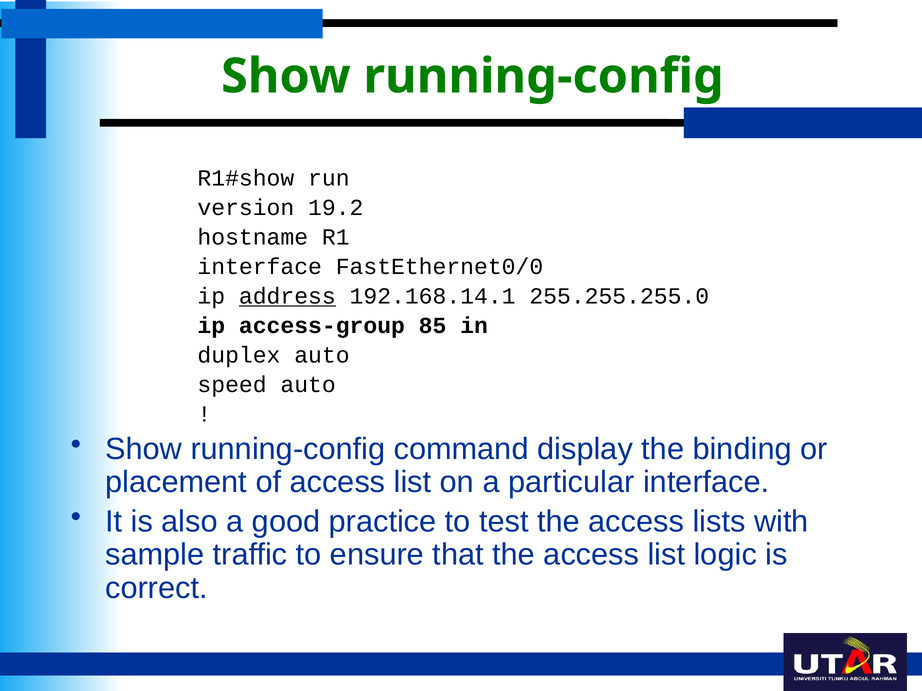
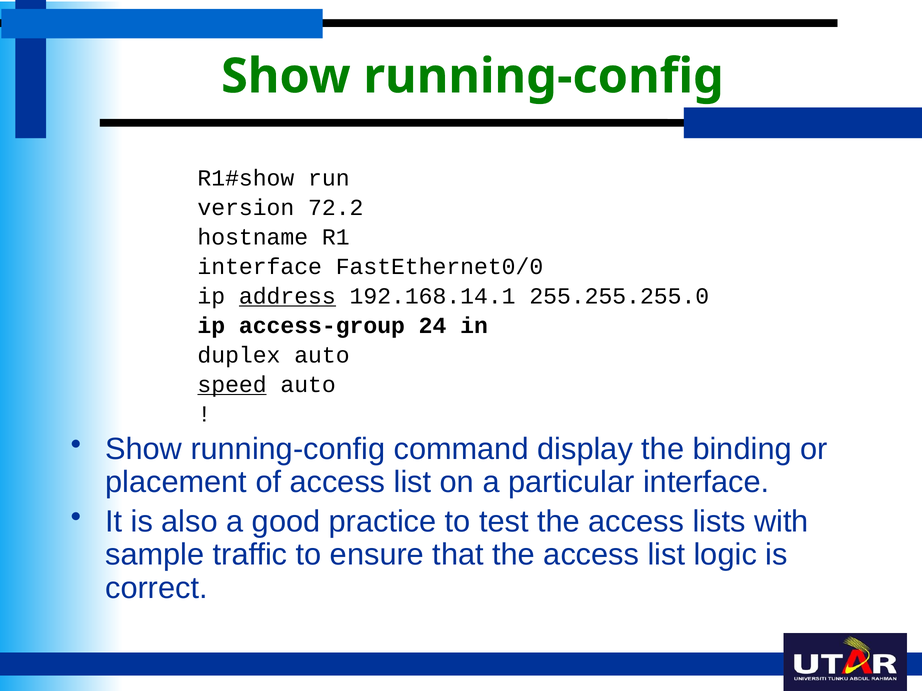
19.2: 19.2 -> 72.2
85: 85 -> 24
speed underline: none -> present
